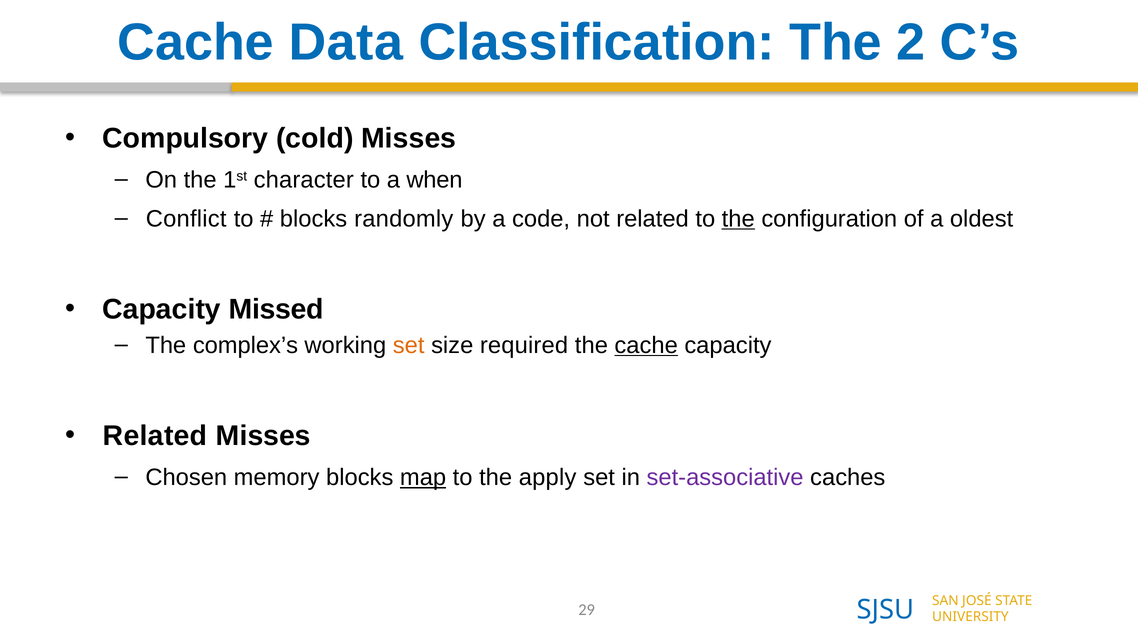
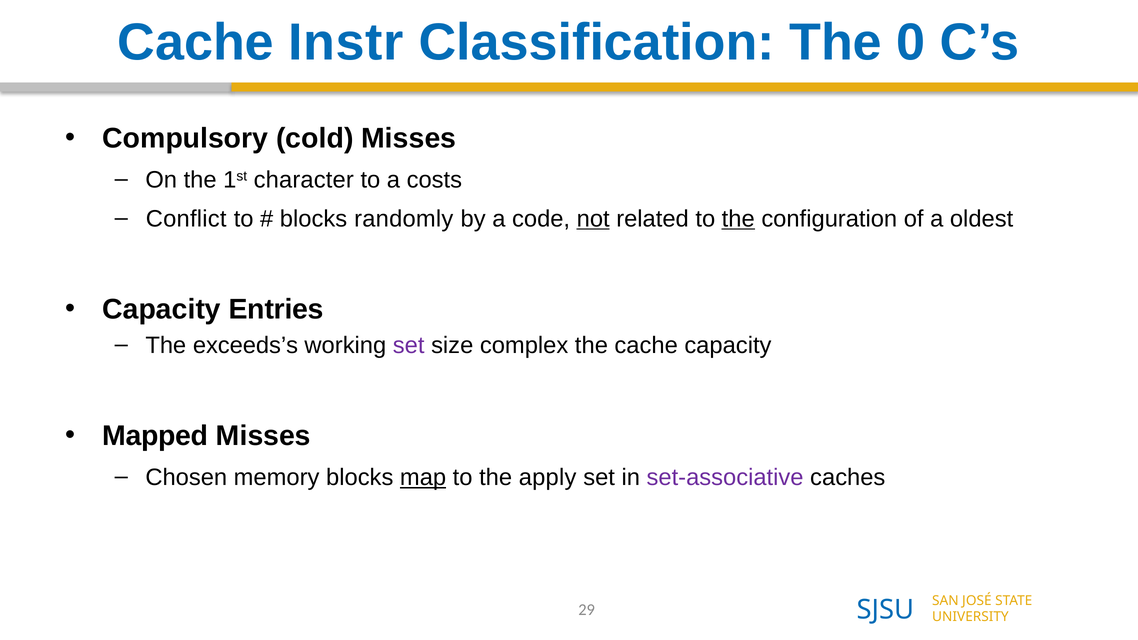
Data: Data -> Instr
2: 2 -> 0
when: when -> costs
not underline: none -> present
Missed: Missed -> Entries
complex’s: complex’s -> exceeds’s
set at (409, 345) colour: orange -> purple
required: required -> complex
cache at (646, 345) underline: present -> none
Related at (155, 436): Related -> Mapped
